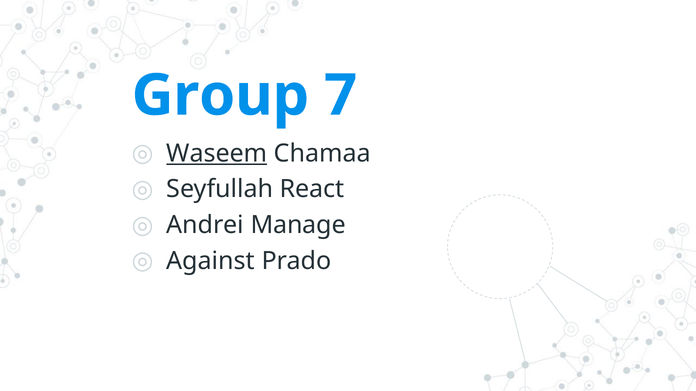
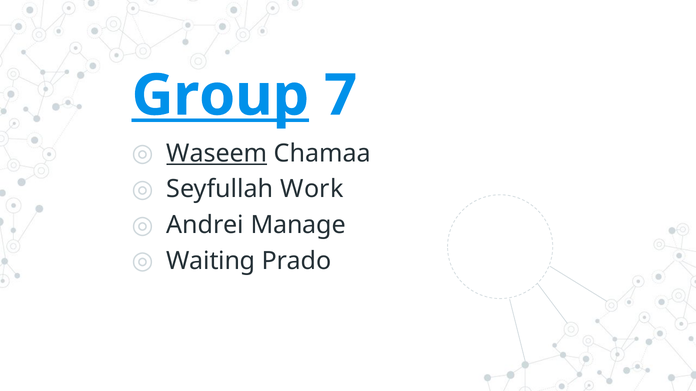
Group underline: none -> present
React: React -> Work
Against: Against -> Waiting
